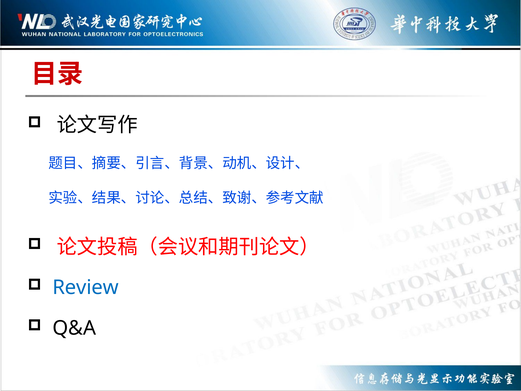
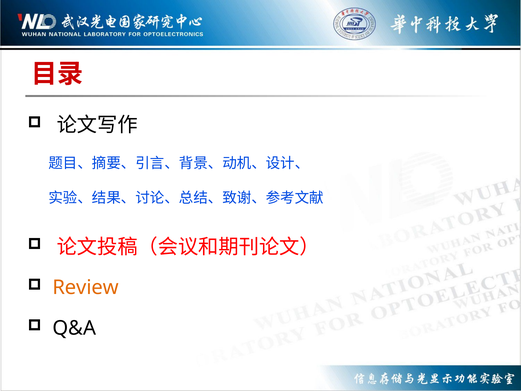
Review colour: blue -> orange
